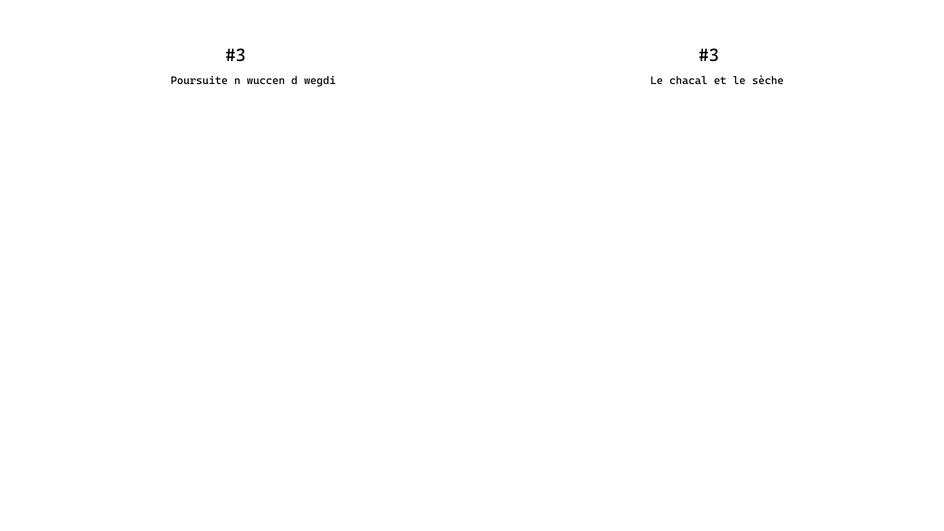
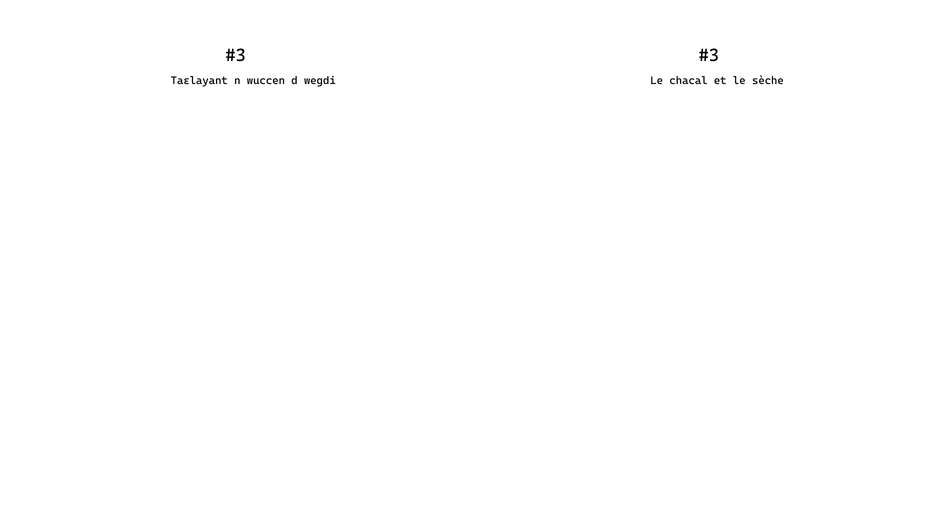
Poursuite: Poursuite -> Taɛlayant
